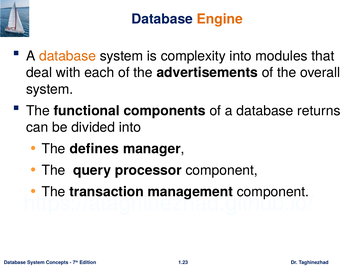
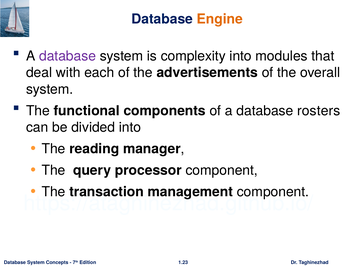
database at (68, 56) colour: orange -> purple
returns: returns -> rosters
defines: defines -> reading
